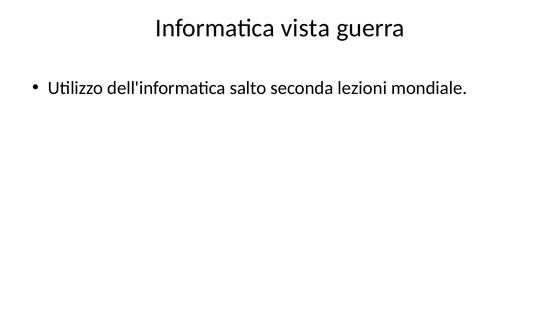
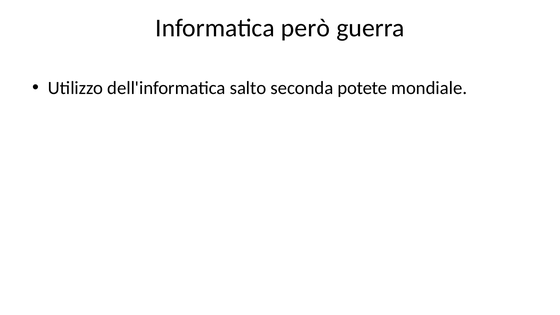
vista: vista -> però
lezioni: lezioni -> potete
